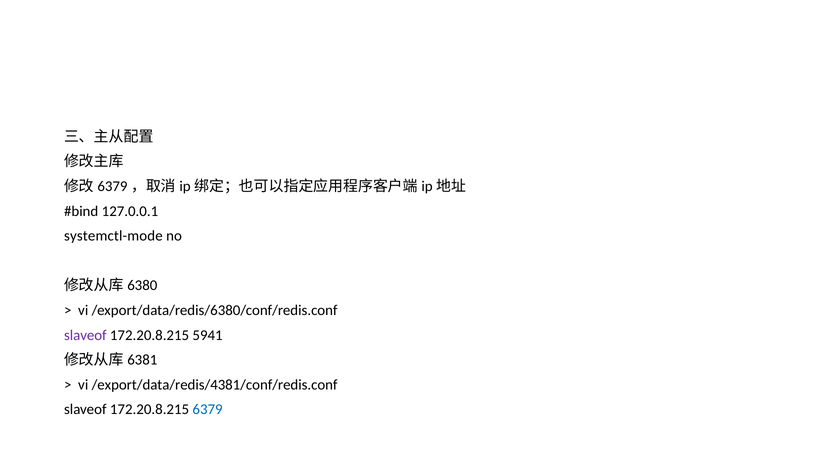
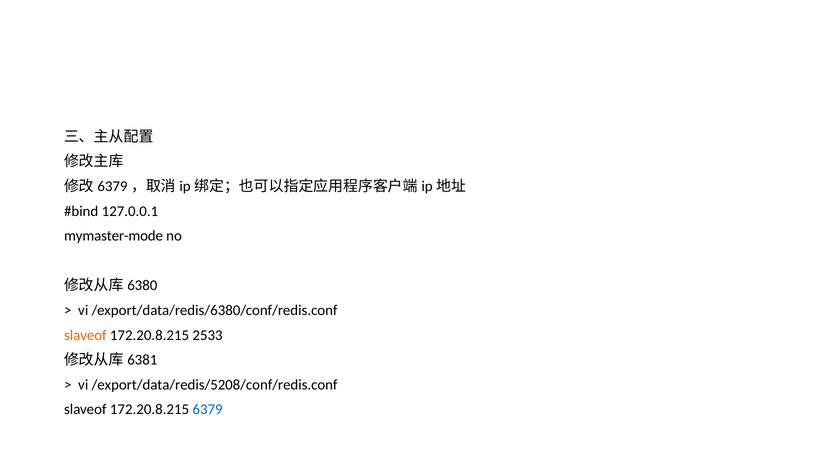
systemctl-mode: systemctl-mode -> mymaster-mode
slaveof at (85, 335) colour: purple -> orange
5941: 5941 -> 2533
/export/data/redis/4381/conf/redis.conf: /export/data/redis/4381/conf/redis.conf -> /export/data/redis/5208/conf/redis.conf
